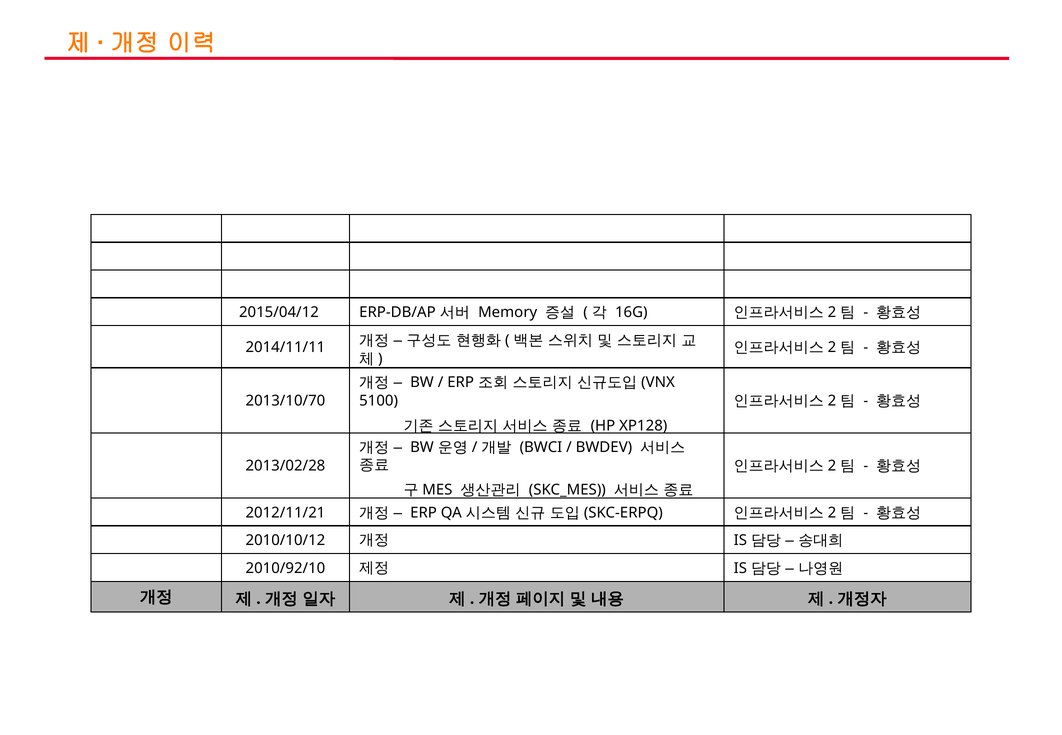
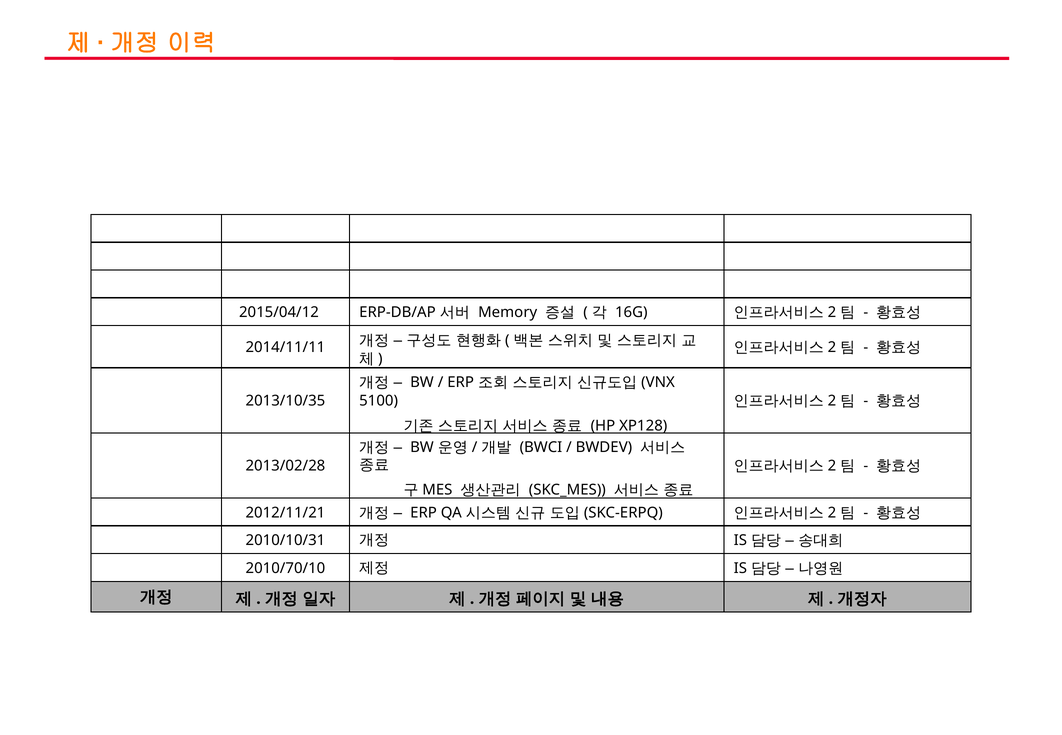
2013/10/70: 2013/10/70 -> 2013/10/35
2010/10/12: 2010/10/12 -> 2010/10/31
2010/92/10: 2010/92/10 -> 2010/70/10
